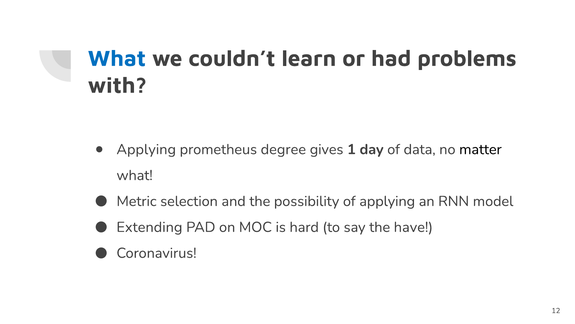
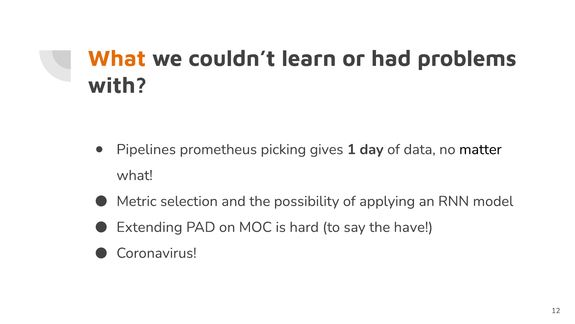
What at (117, 58) colour: blue -> orange
Applying at (146, 149): Applying -> Pipelines
degree: degree -> picking
